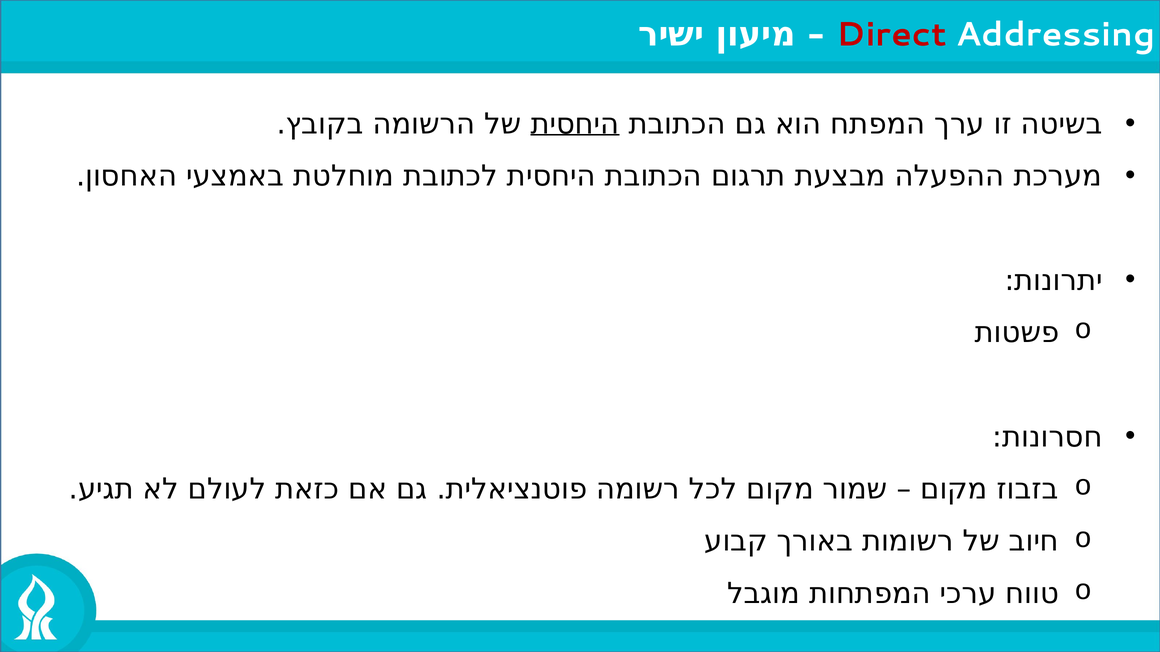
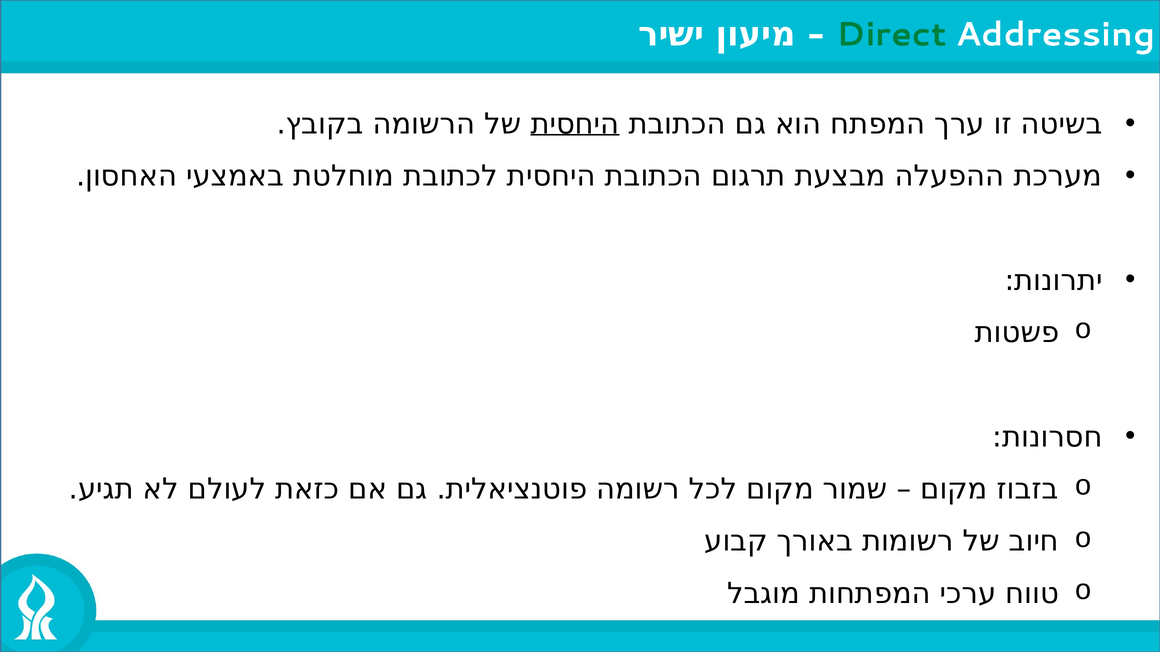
Direct colour: red -> green
